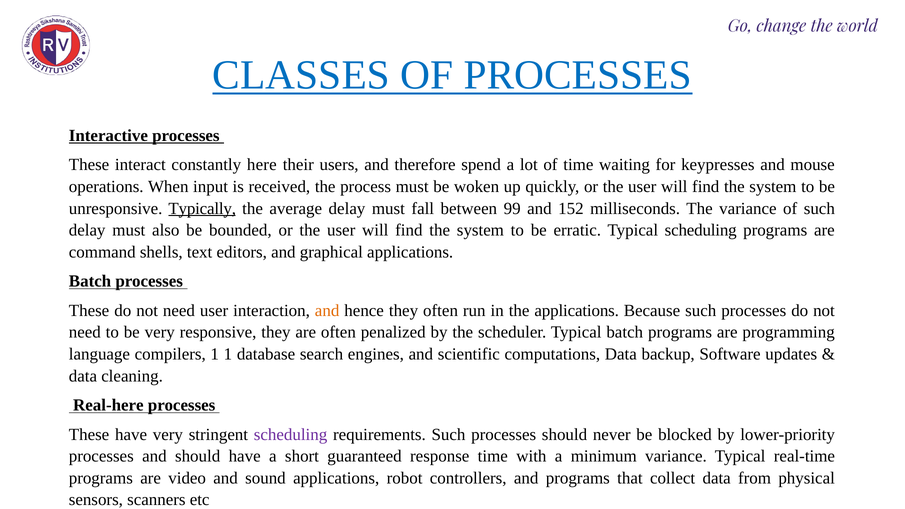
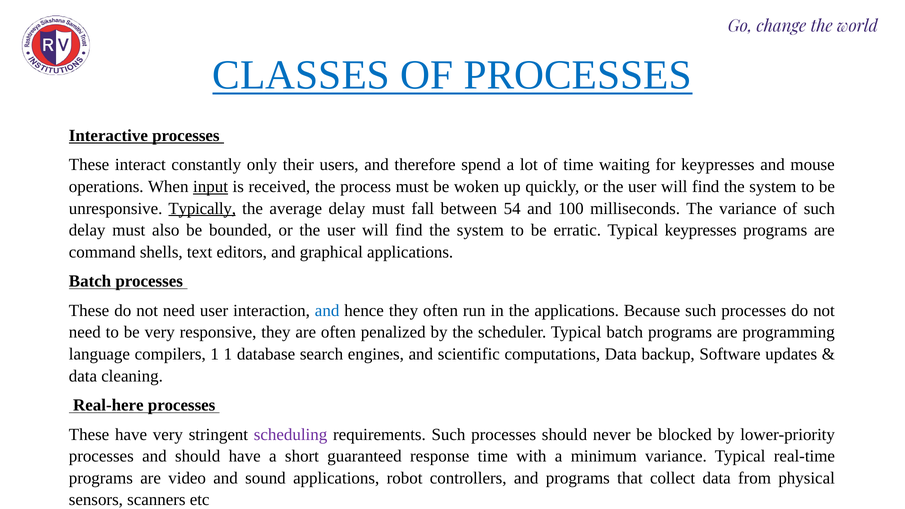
here: here -> only
input underline: none -> present
99: 99 -> 54
152: 152 -> 100
Typical scheduling: scheduling -> keypresses
and at (327, 311) colour: orange -> blue
